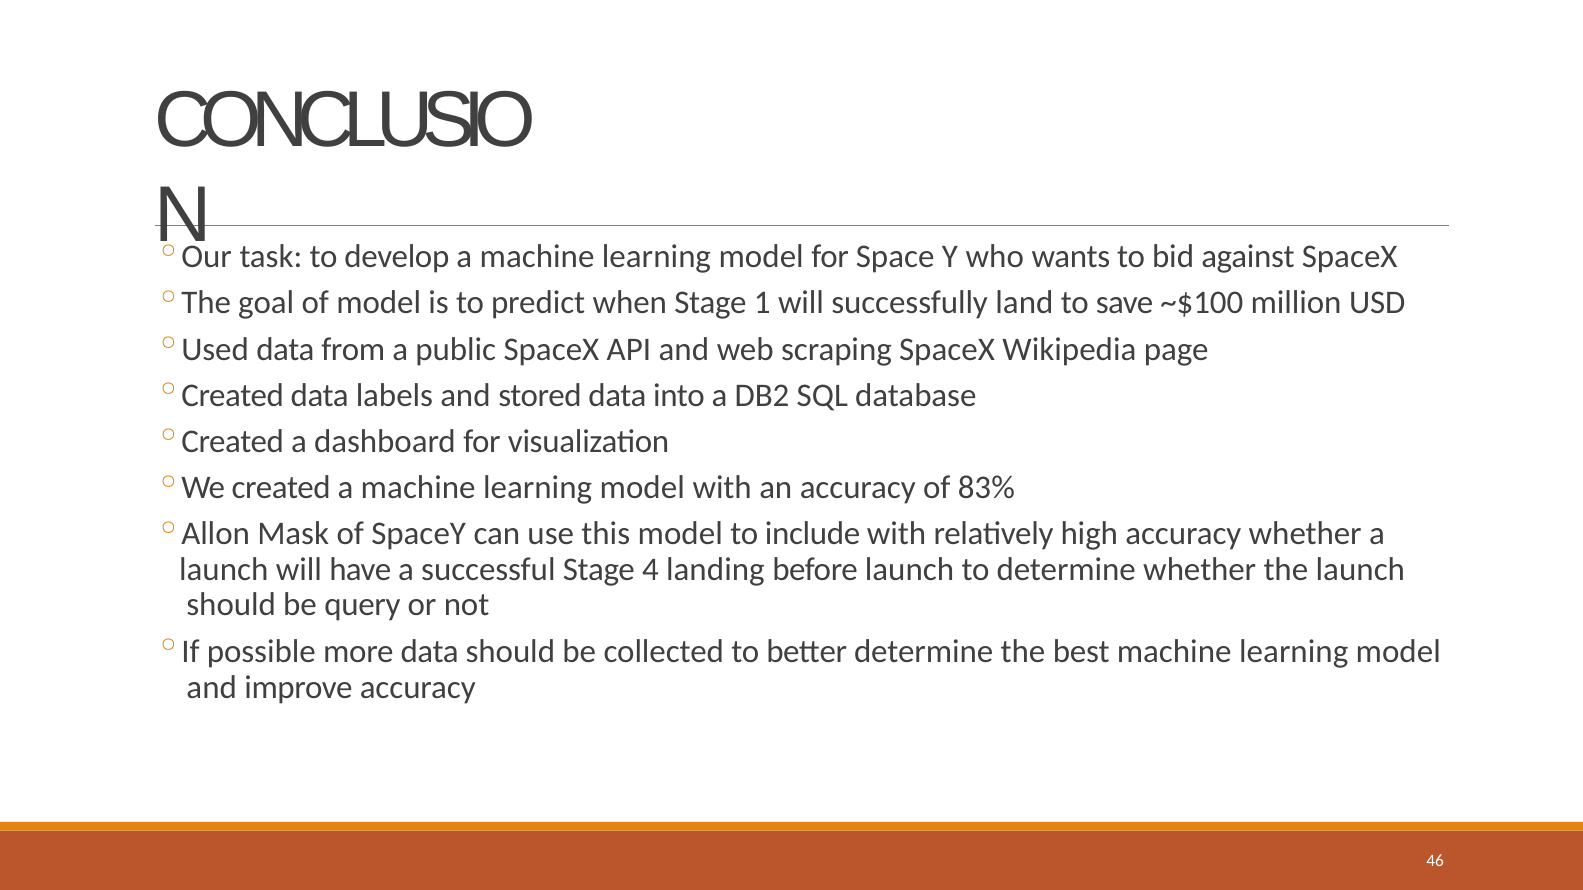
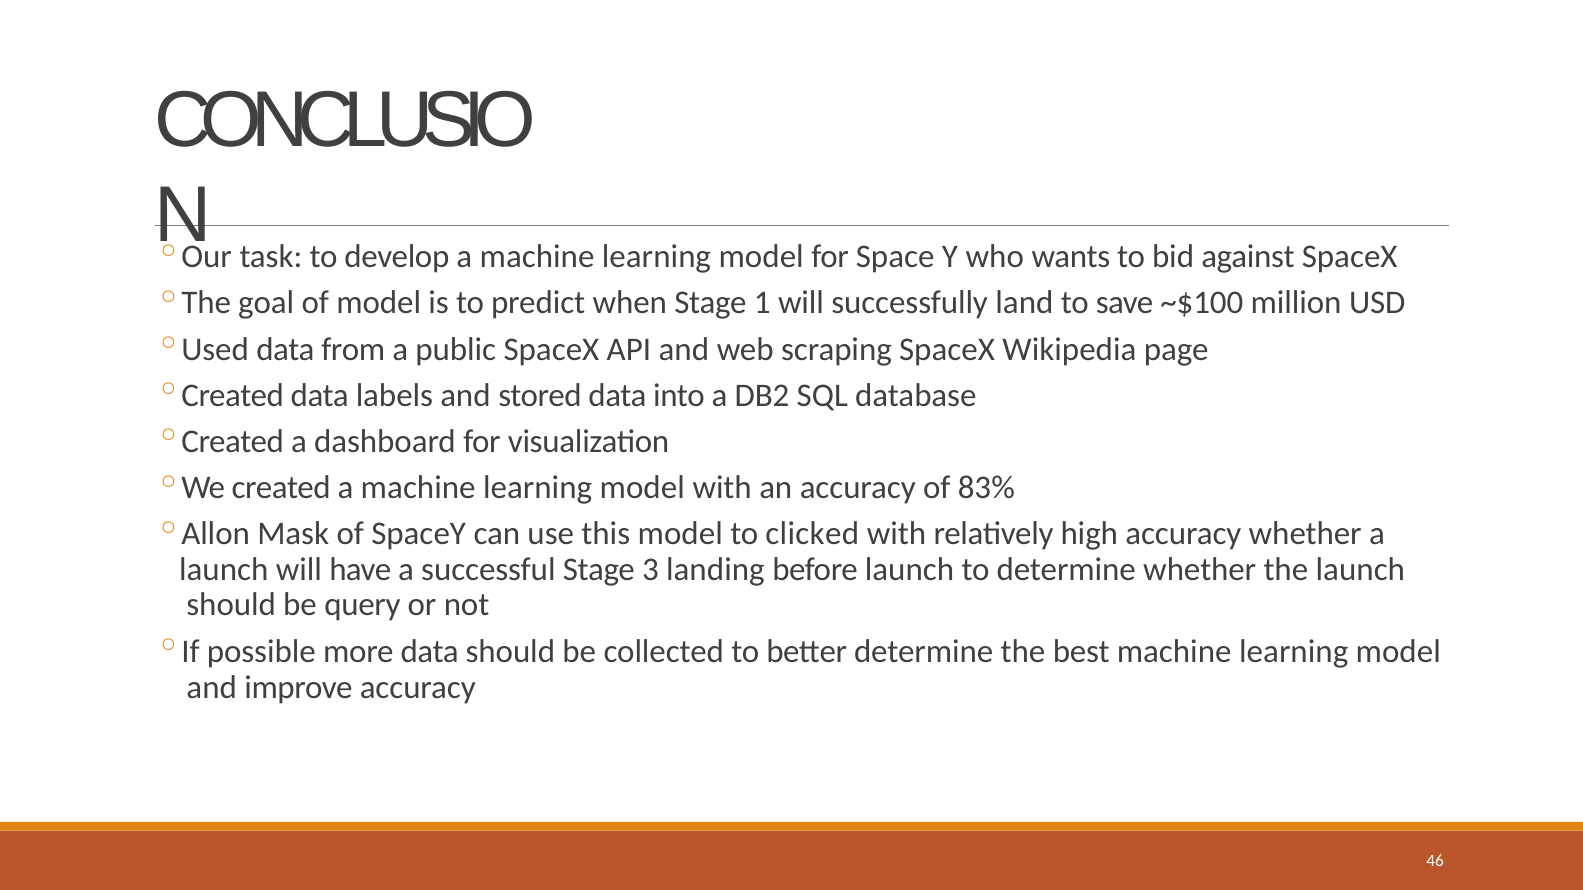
include: include -> clicked
4: 4 -> 3
